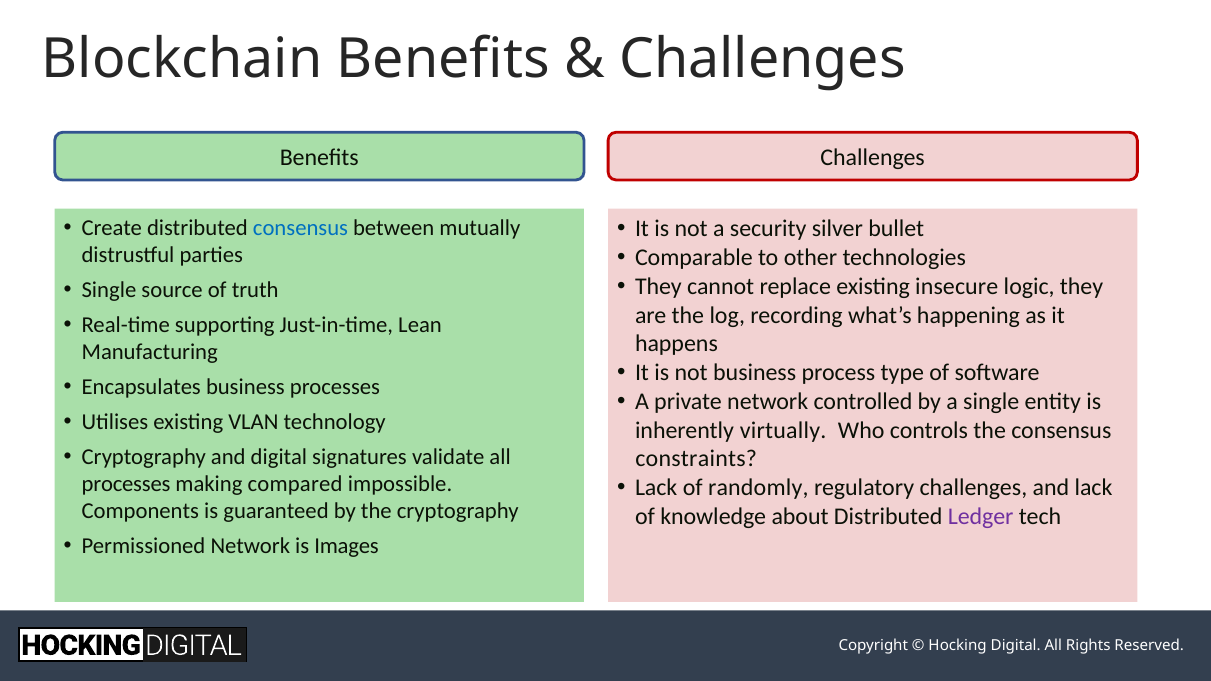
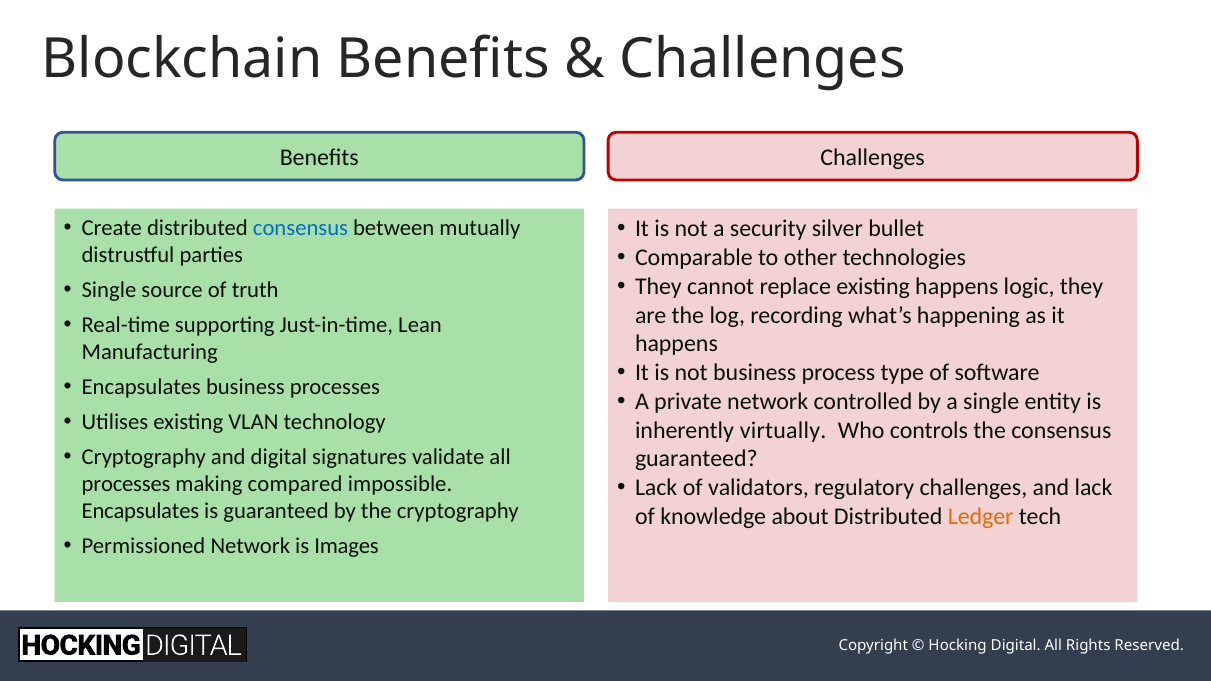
existing insecure: insecure -> happens
constraints at (696, 459): constraints -> guaranteed
randomly: randomly -> validators
Components at (140, 511): Components -> Encapsulates
Ledger colour: purple -> orange
